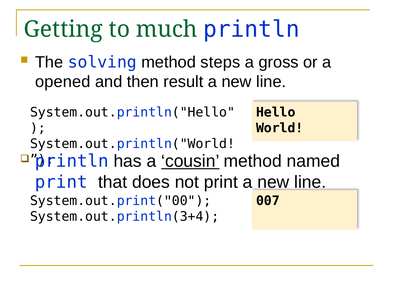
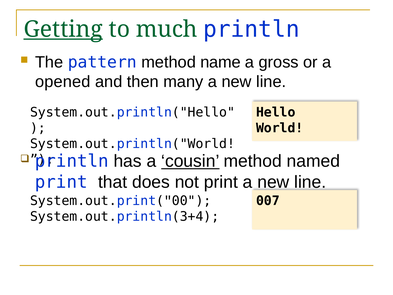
Getting underline: none -> present
solving: solving -> pattern
steps: steps -> name
result: result -> many
